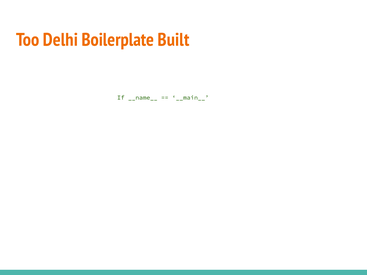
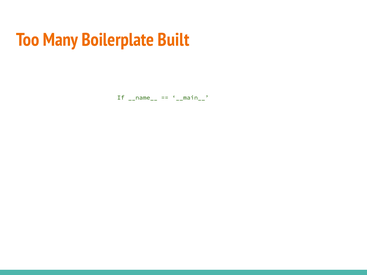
Delhi: Delhi -> Many
